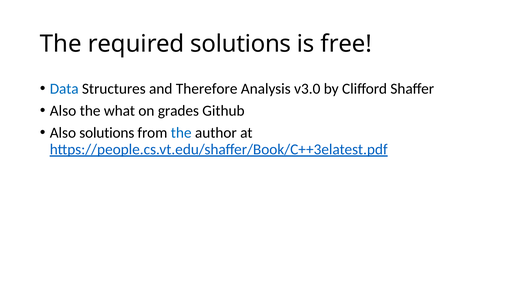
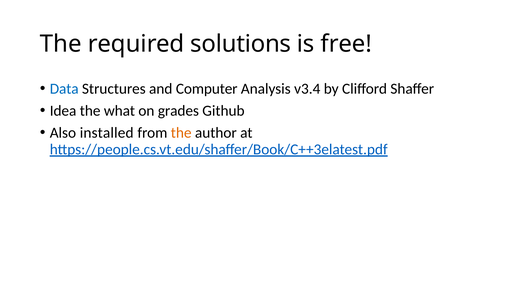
Therefore: Therefore -> Computer
v3.0: v3.0 -> v3.4
Also at (63, 111): Also -> Idea
Also solutions: solutions -> installed
the at (181, 133) colour: blue -> orange
